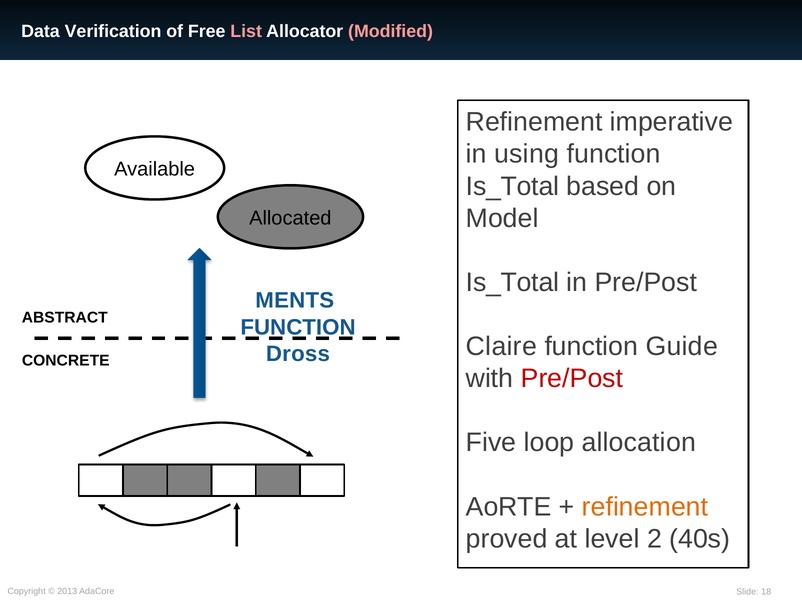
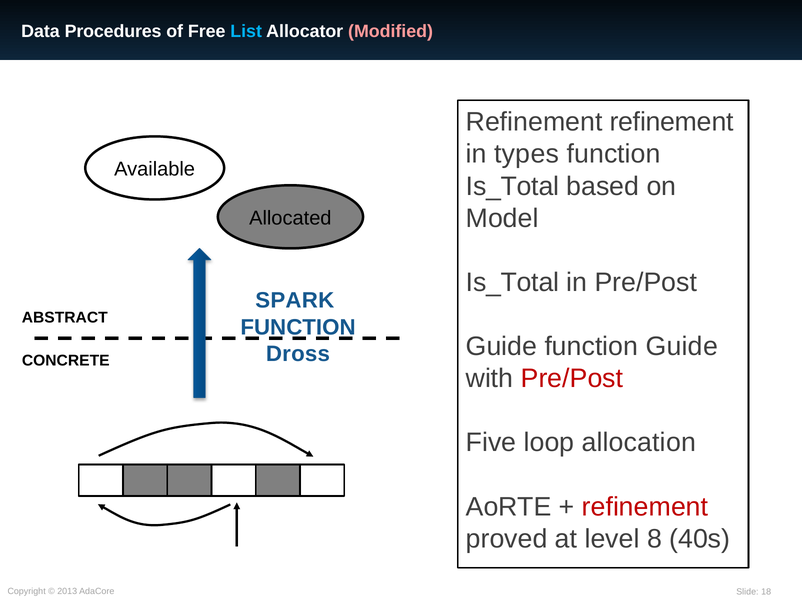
Verification: Verification -> Procedures
List colour: pink -> light blue
Refinement imperative: imperative -> refinement
using: using -> types
MENTS: MENTS -> SPARK
Claire at (501, 347): Claire -> Guide
refinement at (645, 507) colour: orange -> red
2: 2 -> 8
